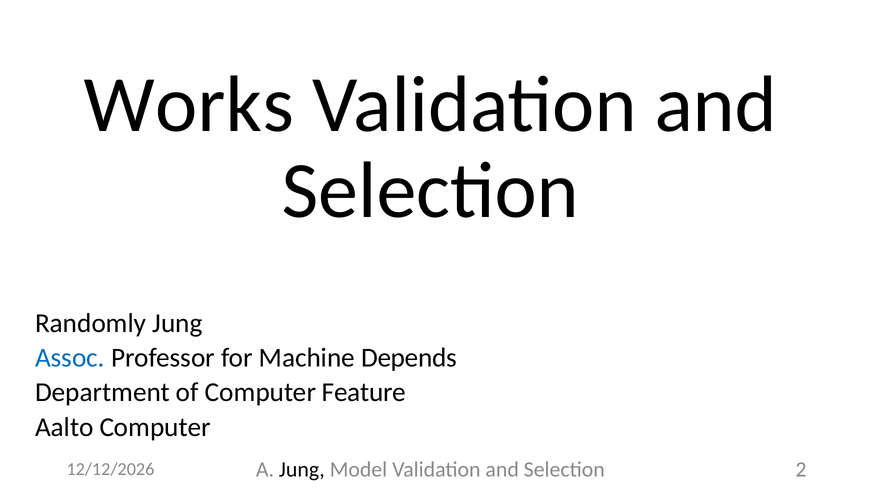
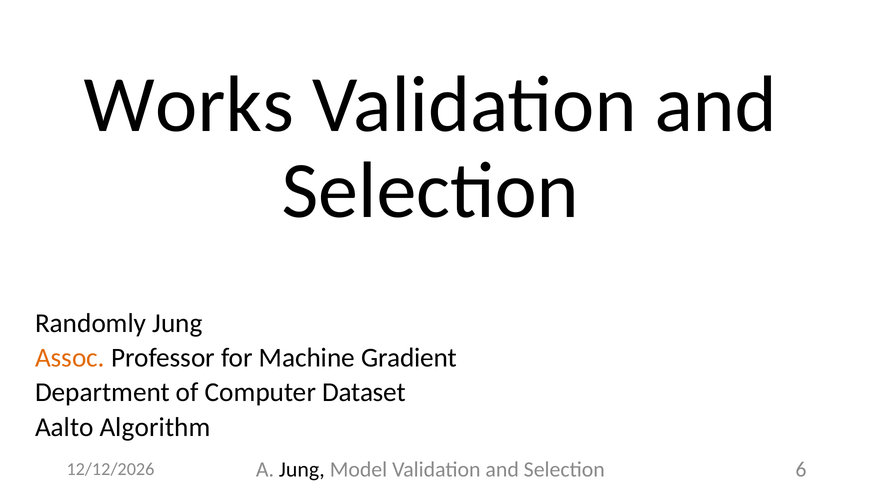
Assoc colour: blue -> orange
Depends: Depends -> Gradient
Feature: Feature -> Dataset
Aalto Computer: Computer -> Algorithm
2: 2 -> 6
